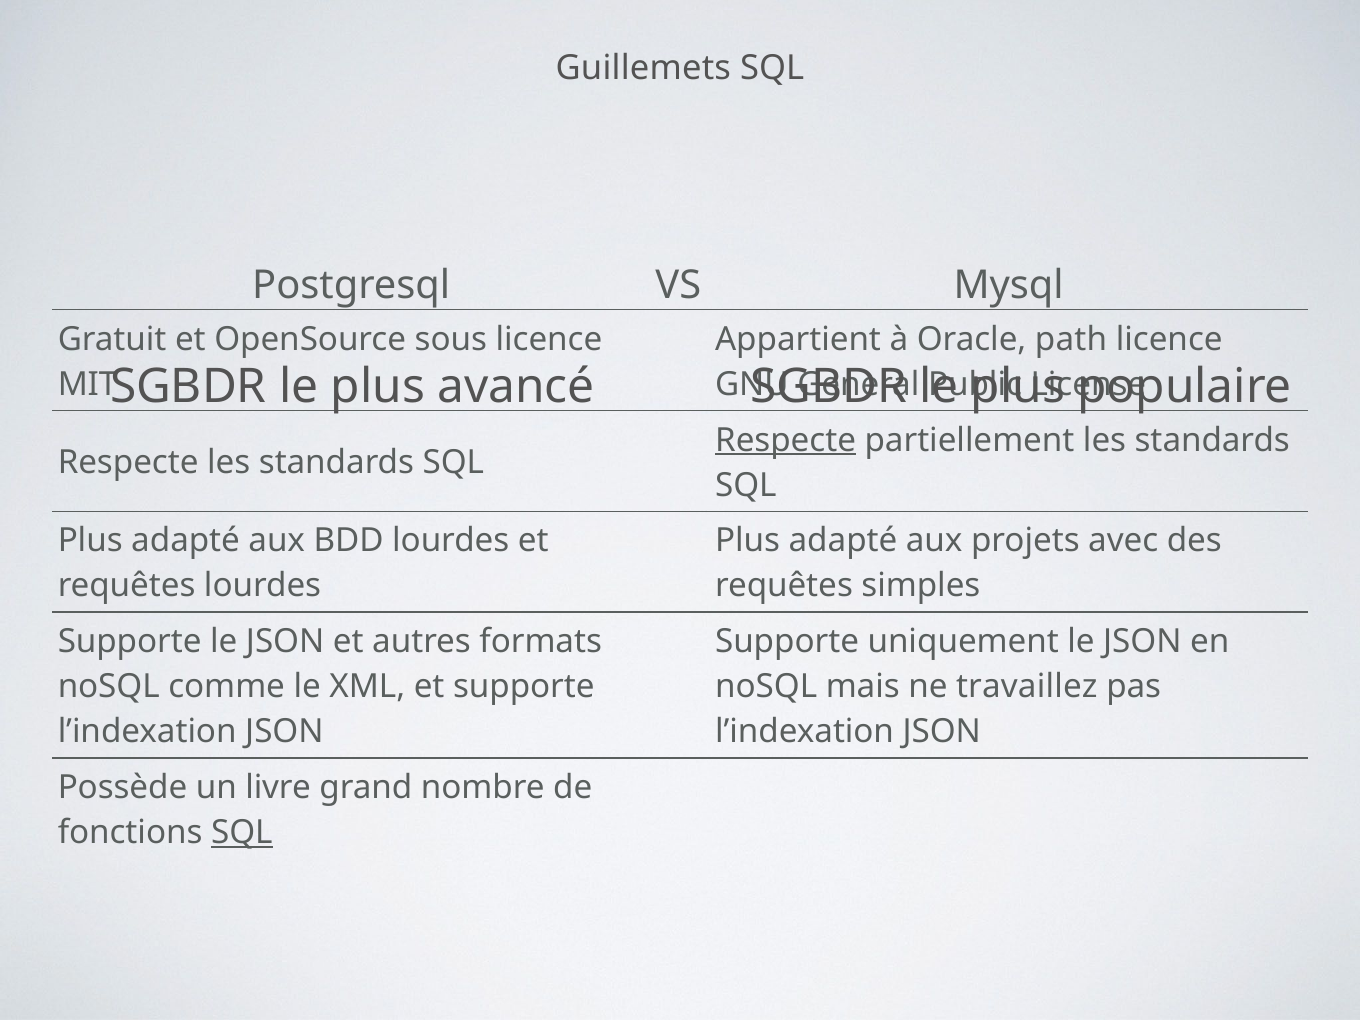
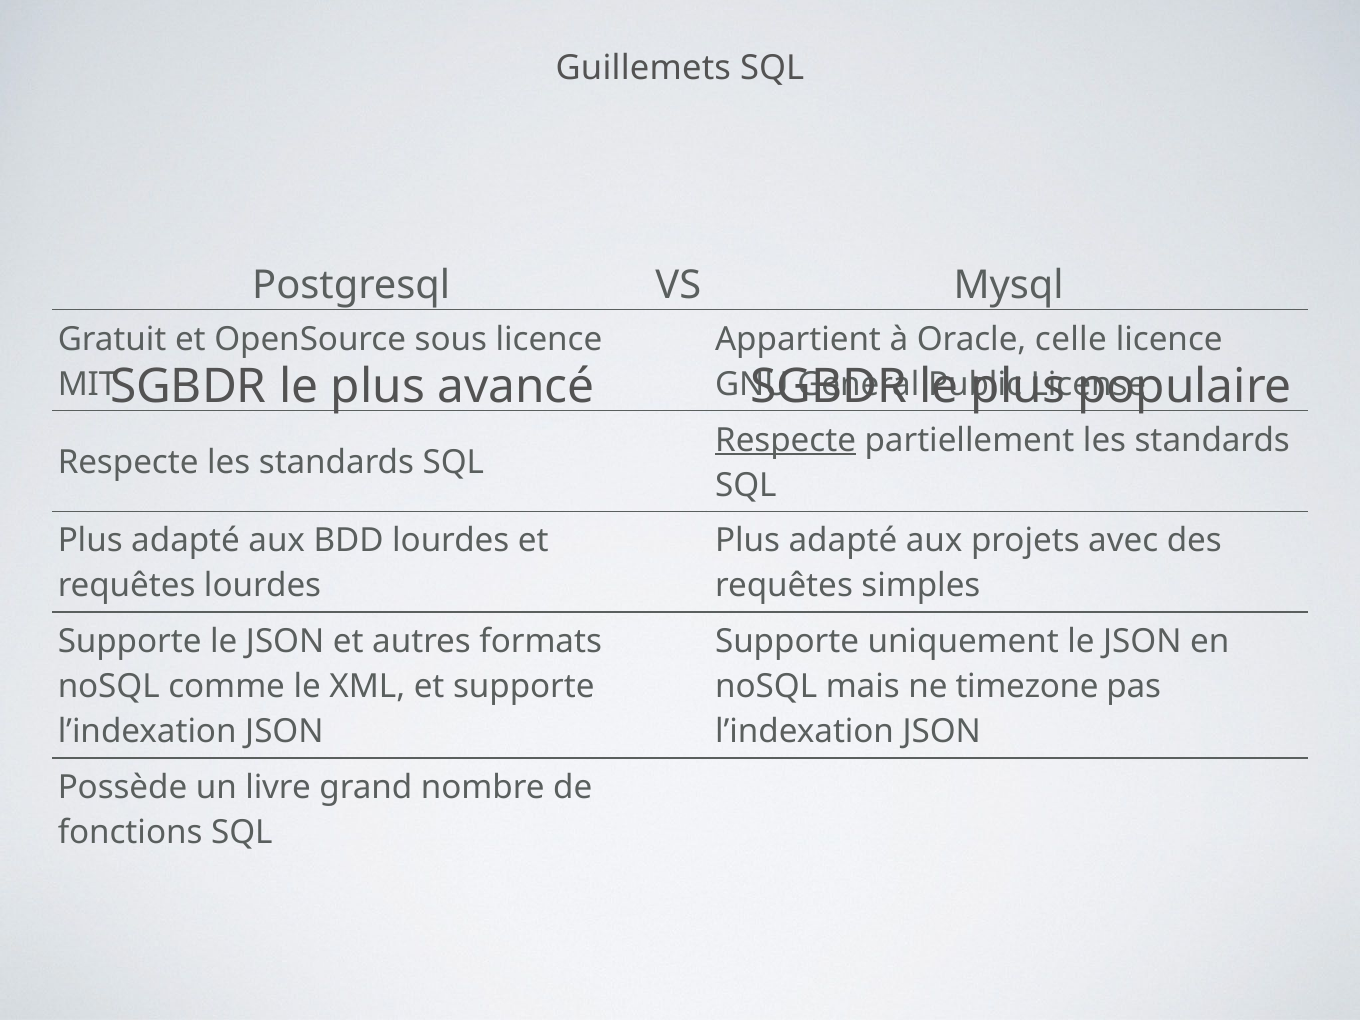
path: path -> celle
travaillez: travaillez -> timezone
SQL at (242, 833) underline: present -> none
